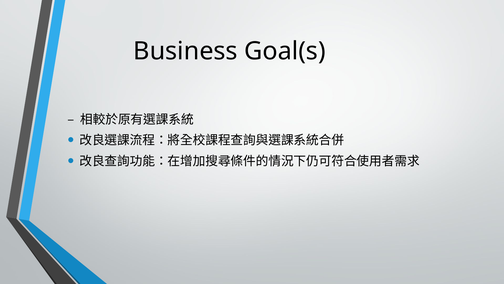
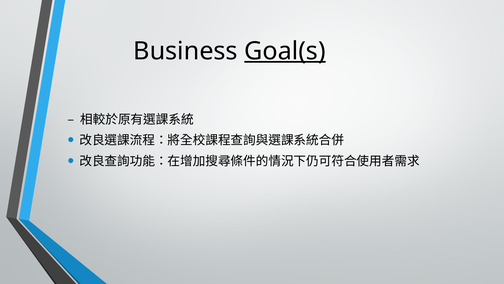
Goal(s underline: none -> present
